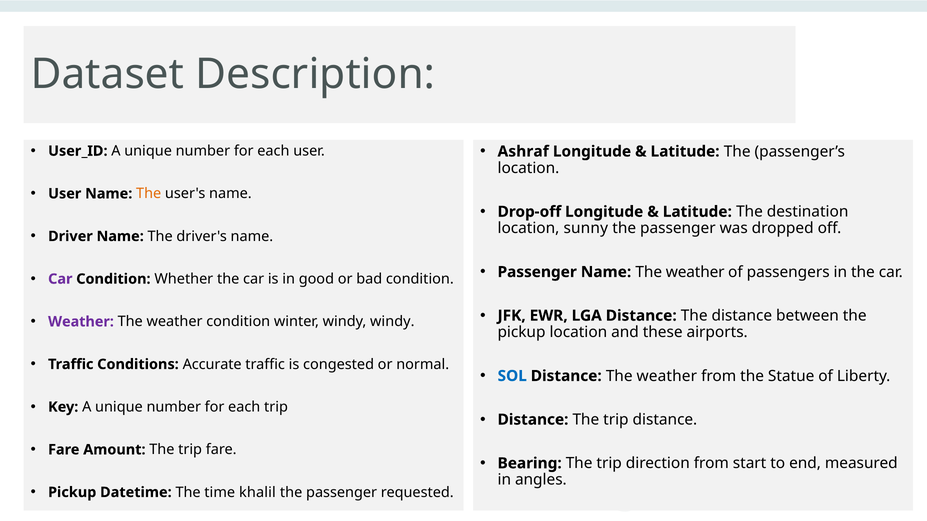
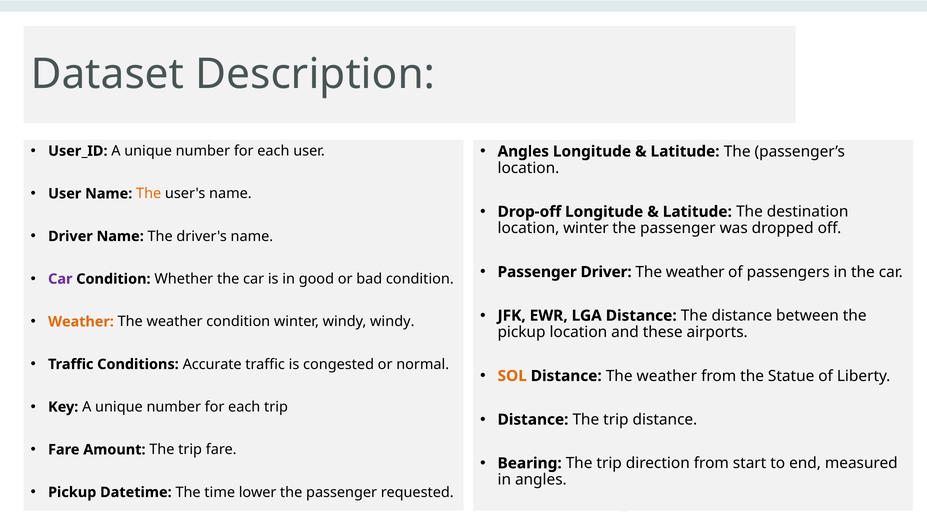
Ashraf at (523, 152): Ashraf -> Angles
location sunny: sunny -> winter
Passenger Name: Name -> Driver
Weather at (81, 322) colour: purple -> orange
SOL colour: blue -> orange
khalil: khalil -> lower
